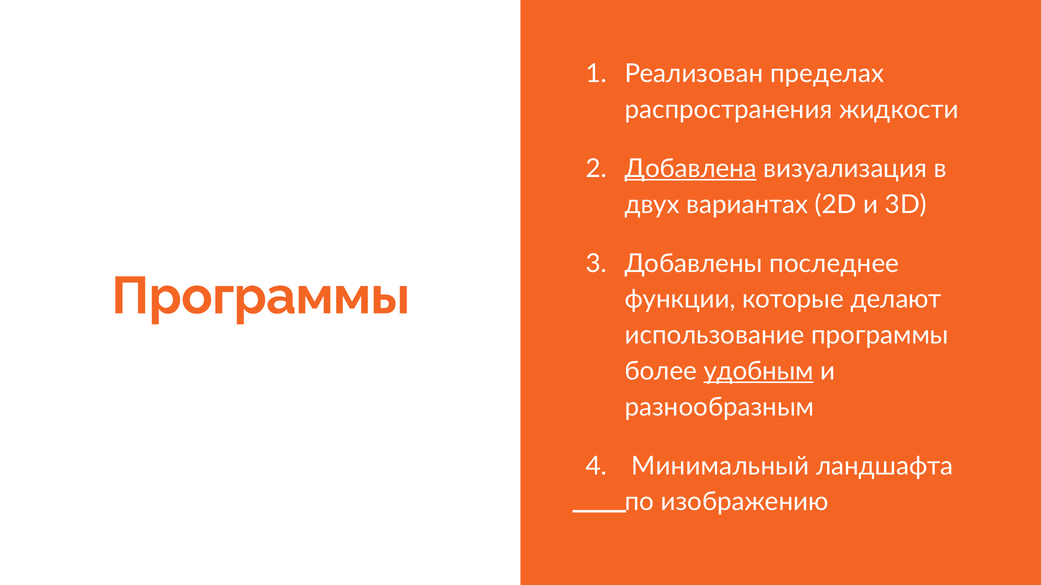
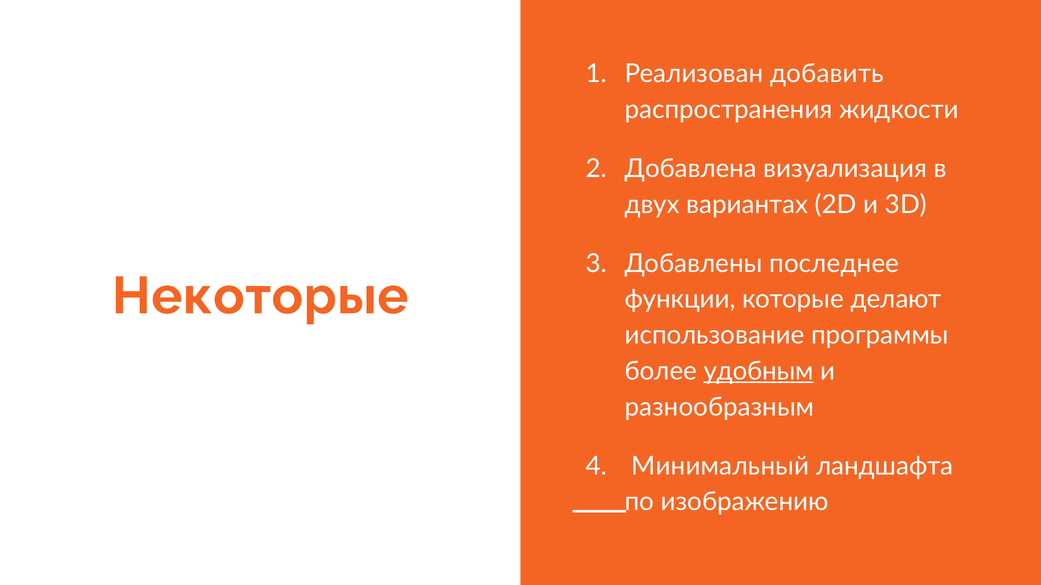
пределах: пределах -> добавить
Добавлена underline: present -> none
Программы at (261, 296): Программы -> Некоторые
